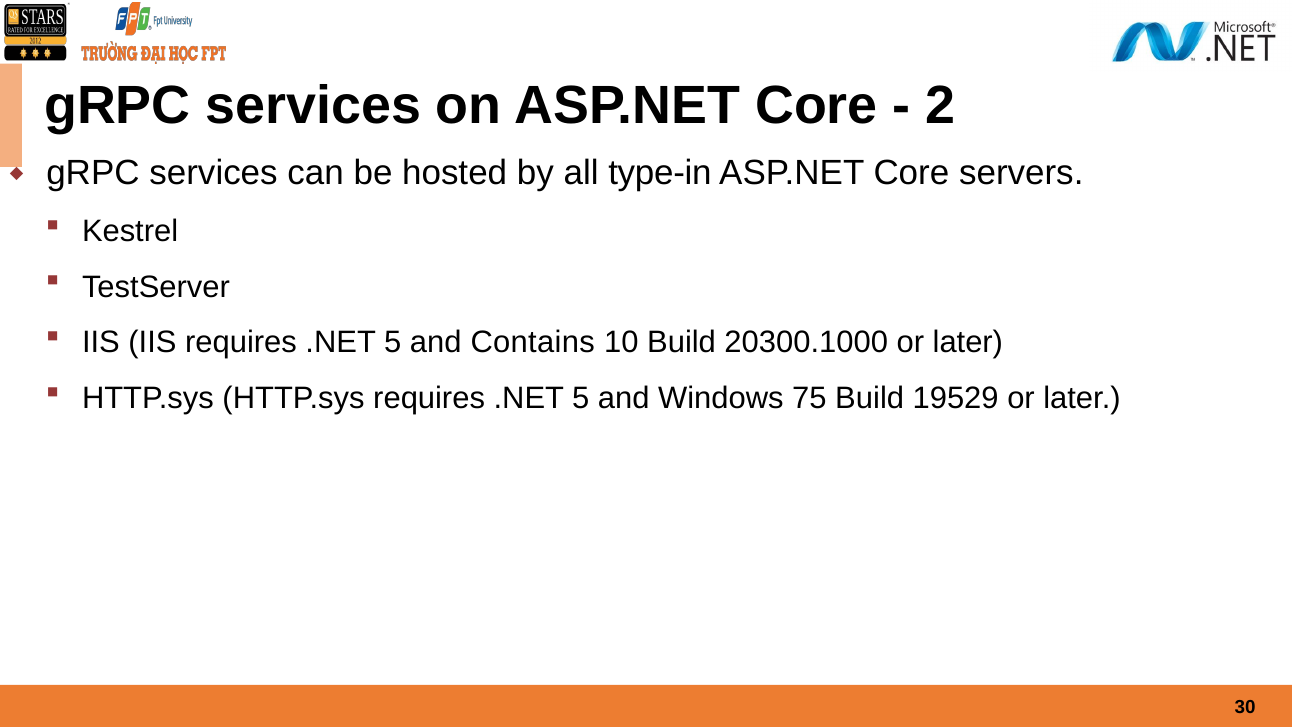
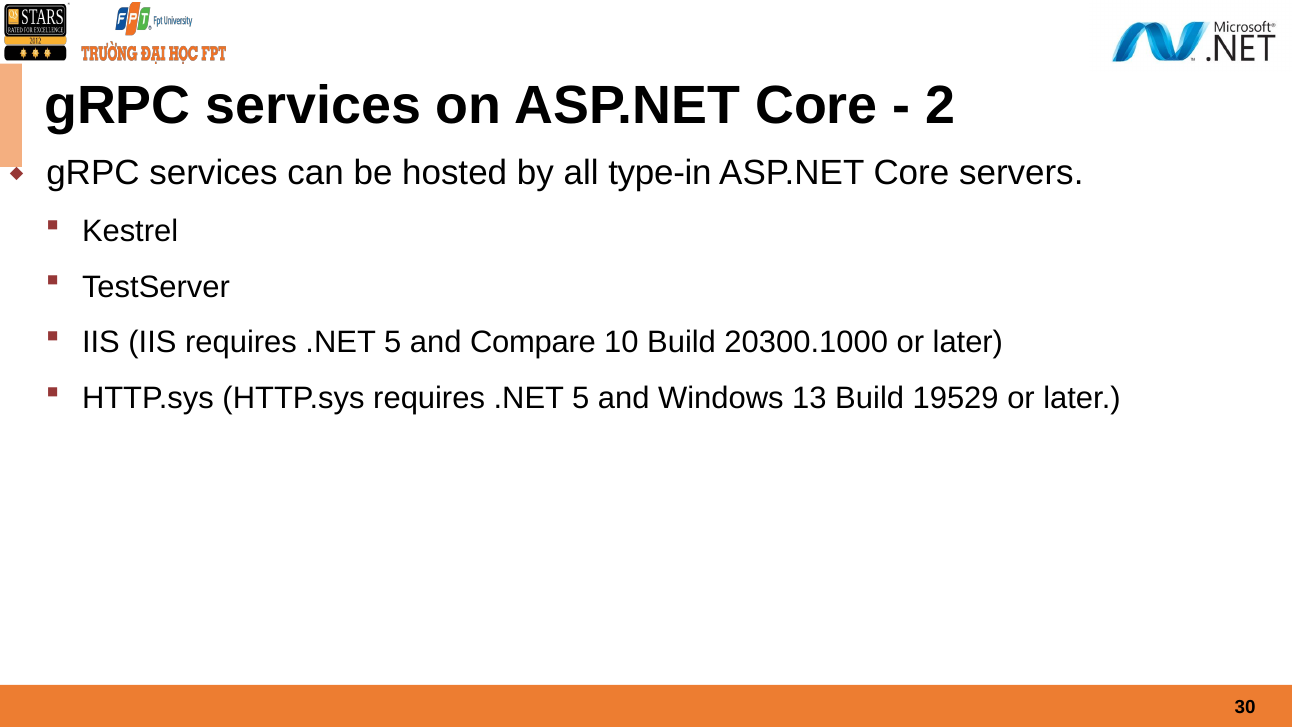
Contains: Contains -> Compare
75: 75 -> 13
